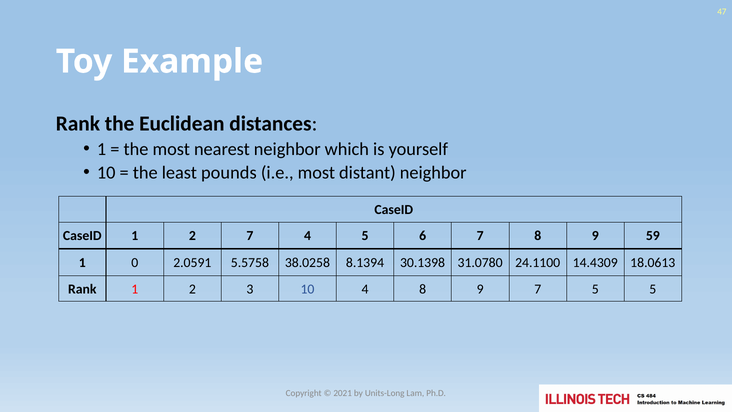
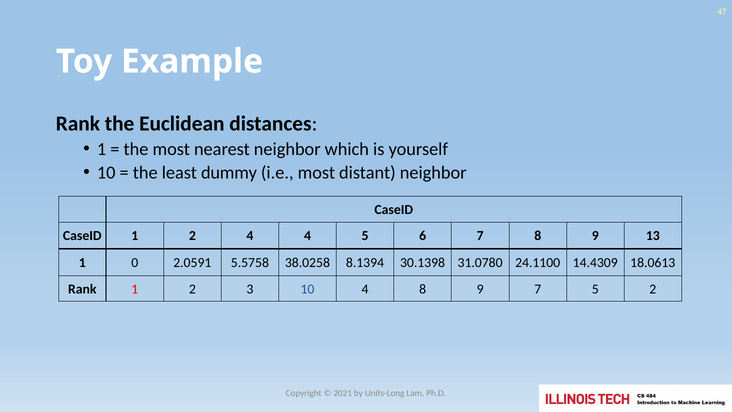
pounds: pounds -> dummy
2 7: 7 -> 4
59: 59 -> 13
5 5: 5 -> 2
